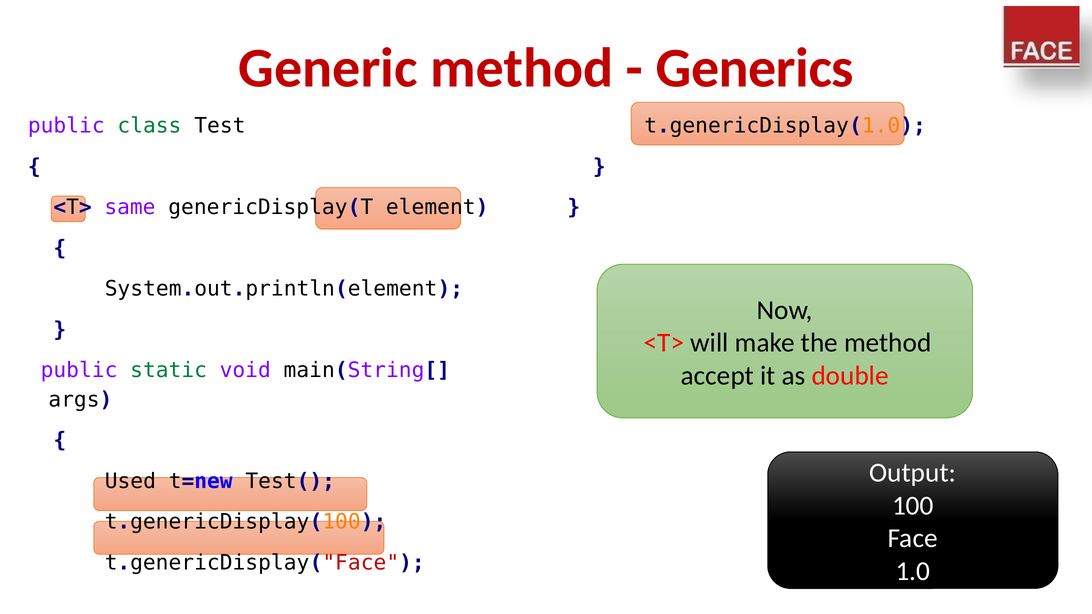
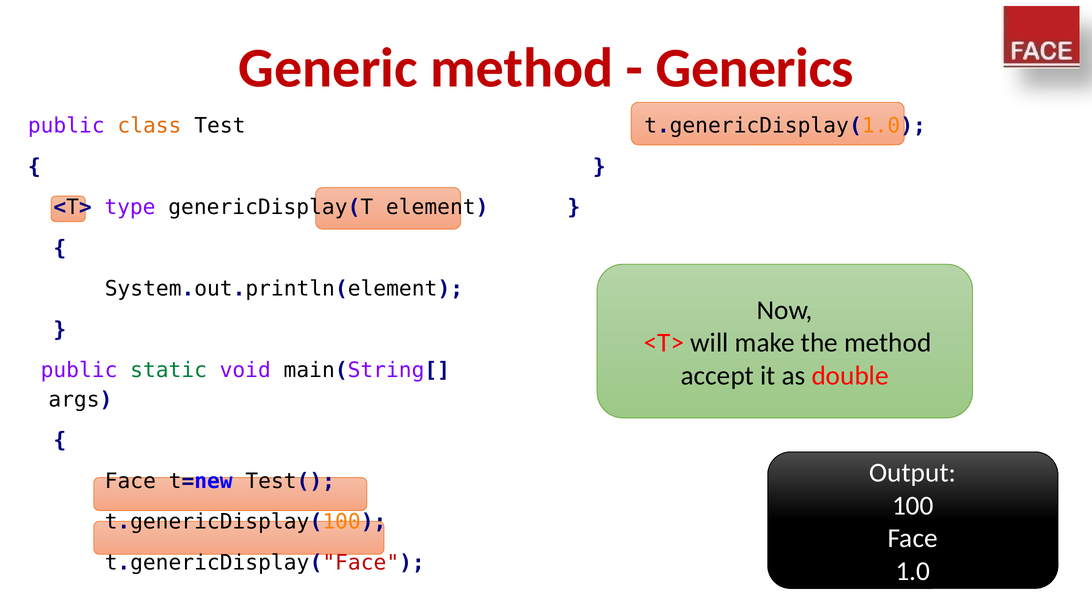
class colour: green -> orange
same: same -> type
Used at (130, 481): Used -> Face
